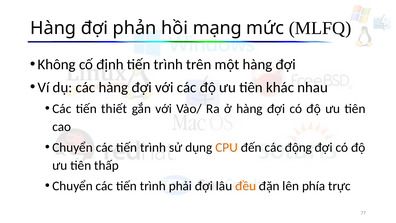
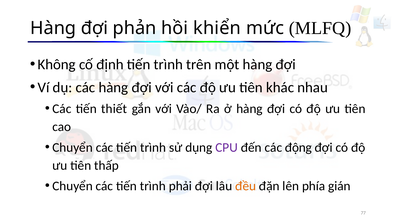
mạng: mạng -> khiển
CPU colour: orange -> purple
trực: trực -> gián
